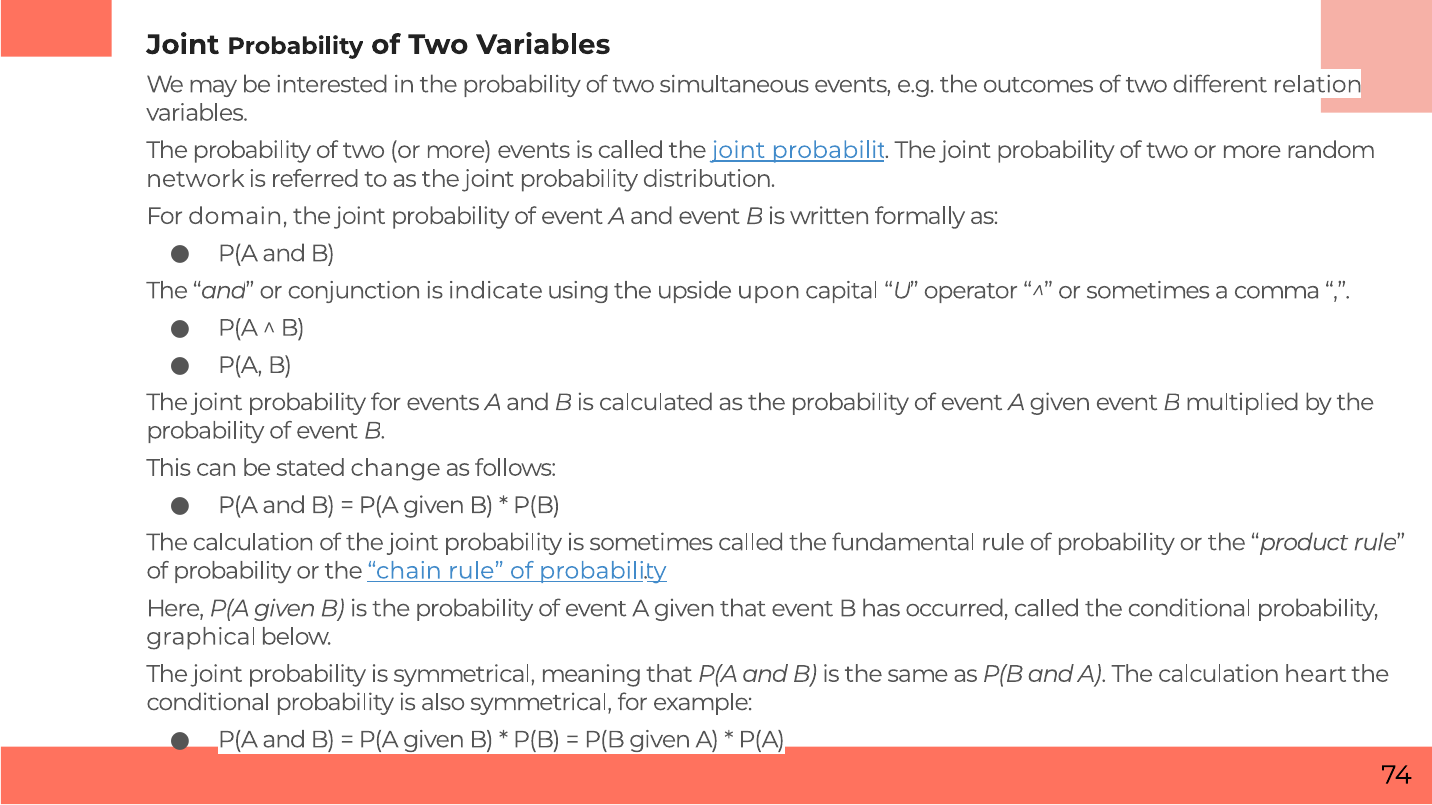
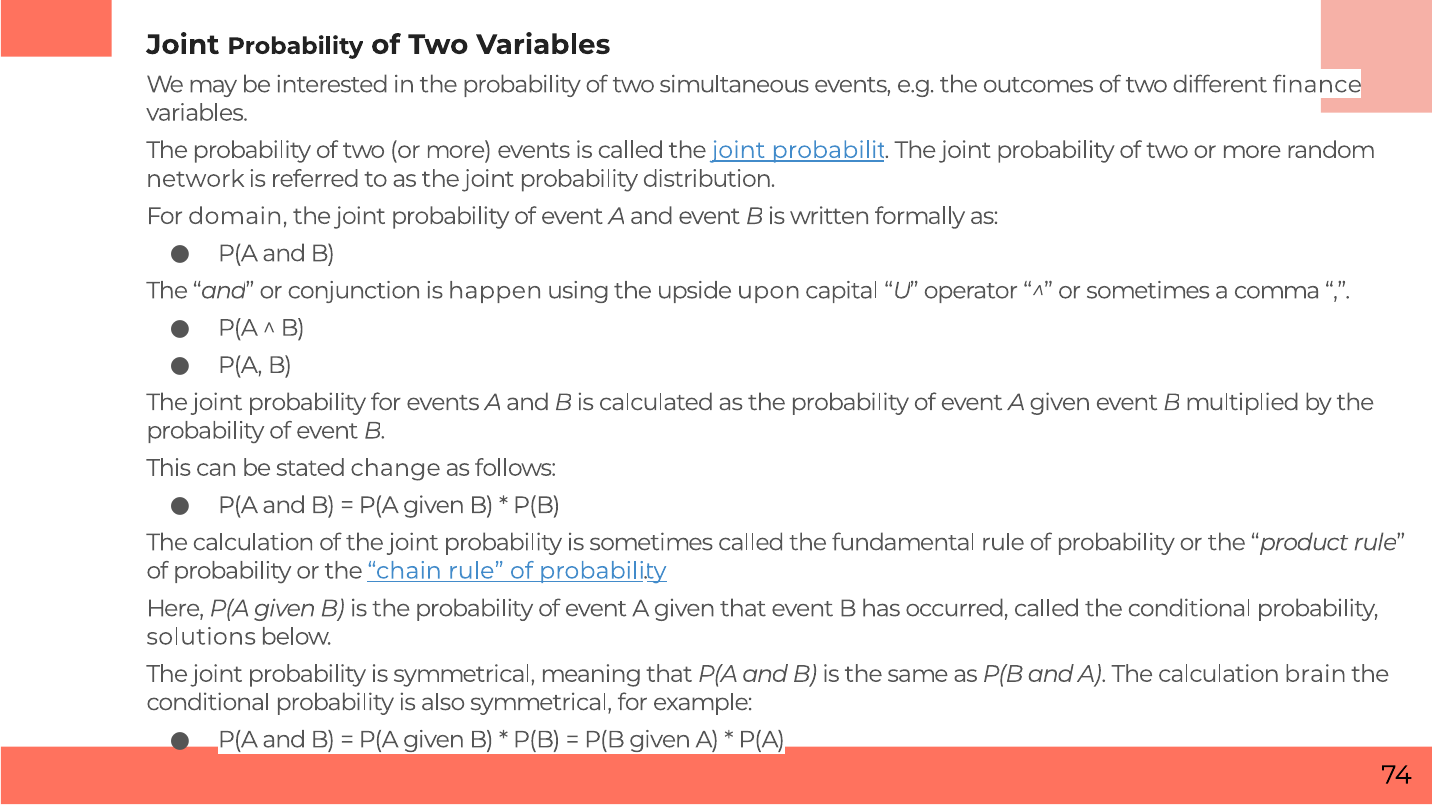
relation: relation -> finance
indicate: indicate -> happen
graphical: graphical -> solutions
heart: heart -> brain
